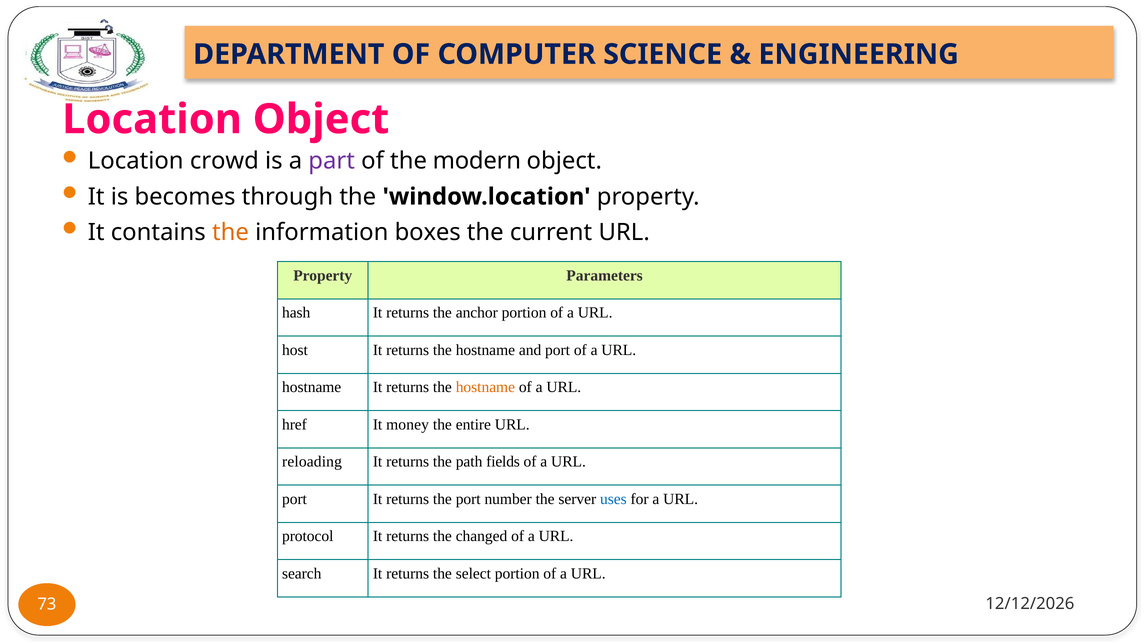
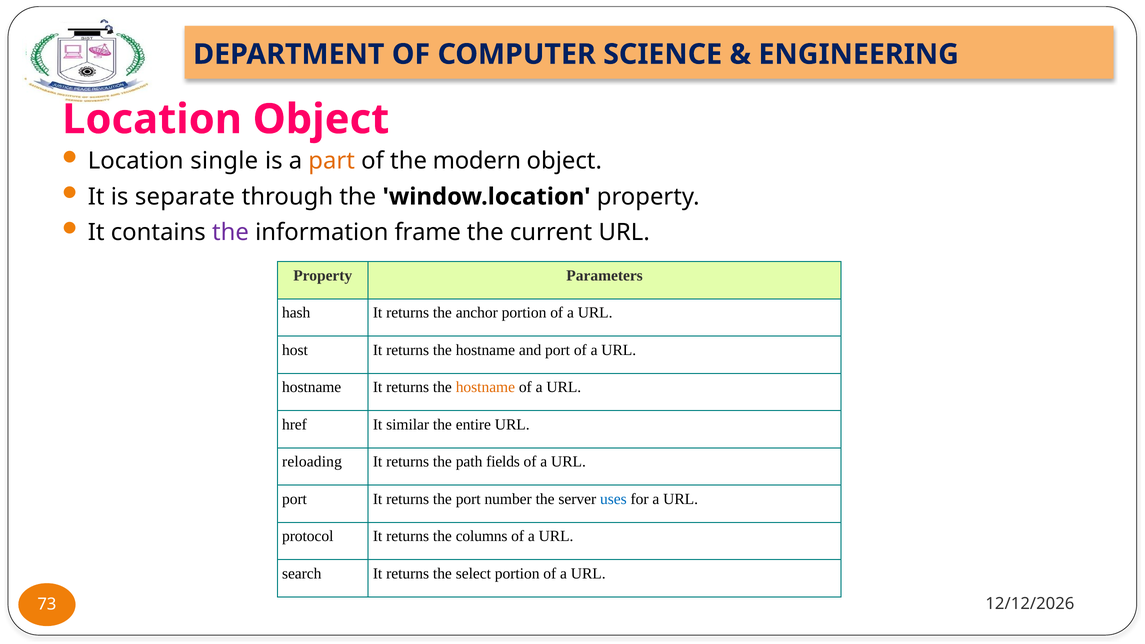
crowd: crowd -> single
part colour: purple -> orange
becomes: becomes -> separate
the at (231, 232) colour: orange -> purple
boxes: boxes -> frame
money: money -> similar
changed: changed -> columns
